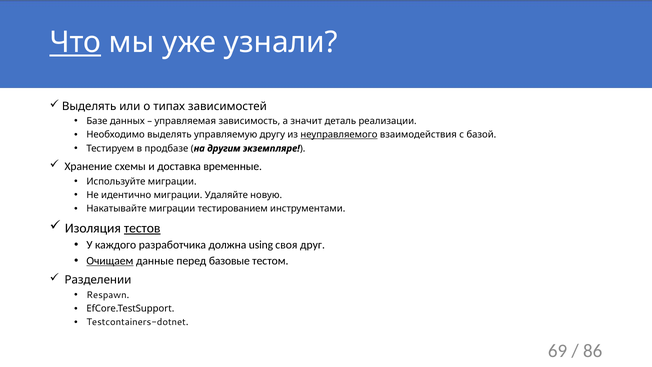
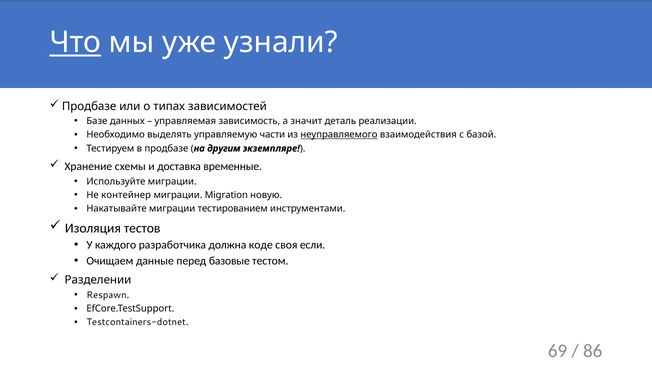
Выделять at (89, 106): Выделять -> Продбазе
другу: другу -> части
идентично: идентично -> контейнер
Удаляйте: Удаляйте -> Migration
тестов underline: present -> none
using: using -> коде
друг: друг -> если
Очищаем underline: present -> none
